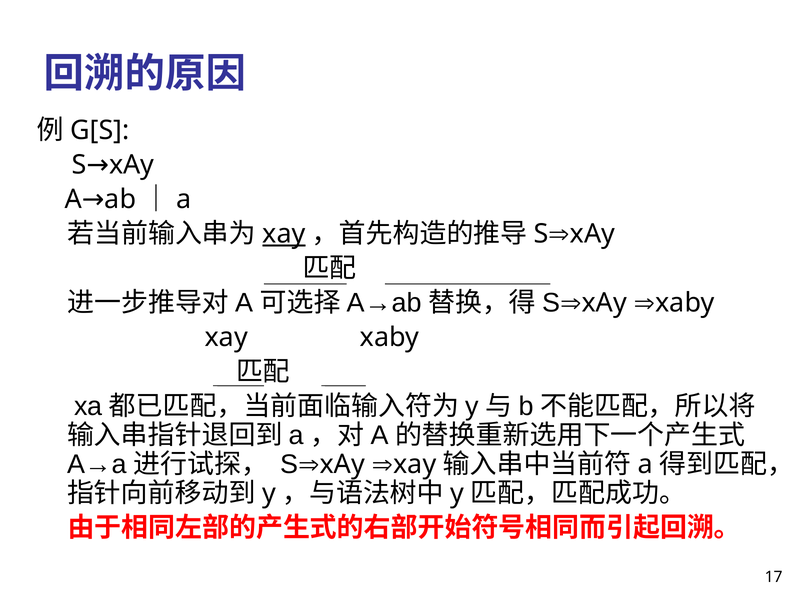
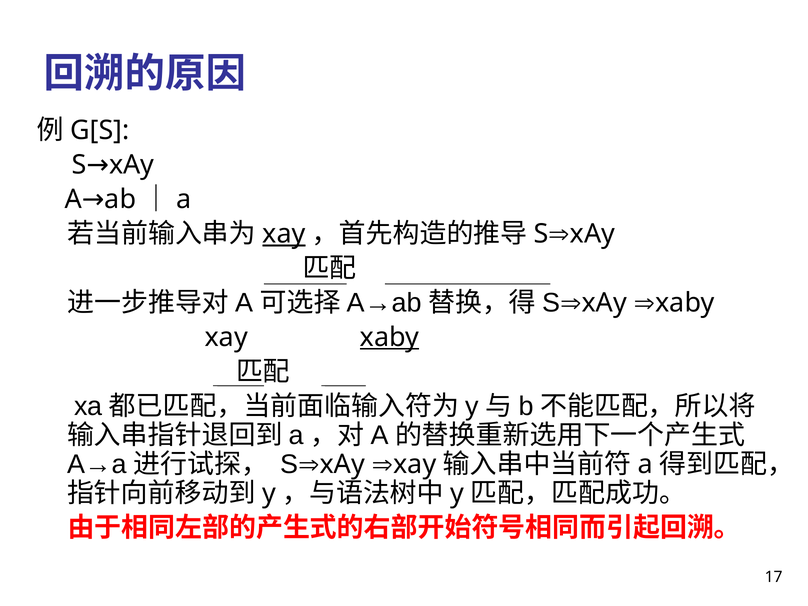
xaby underline: none -> present
